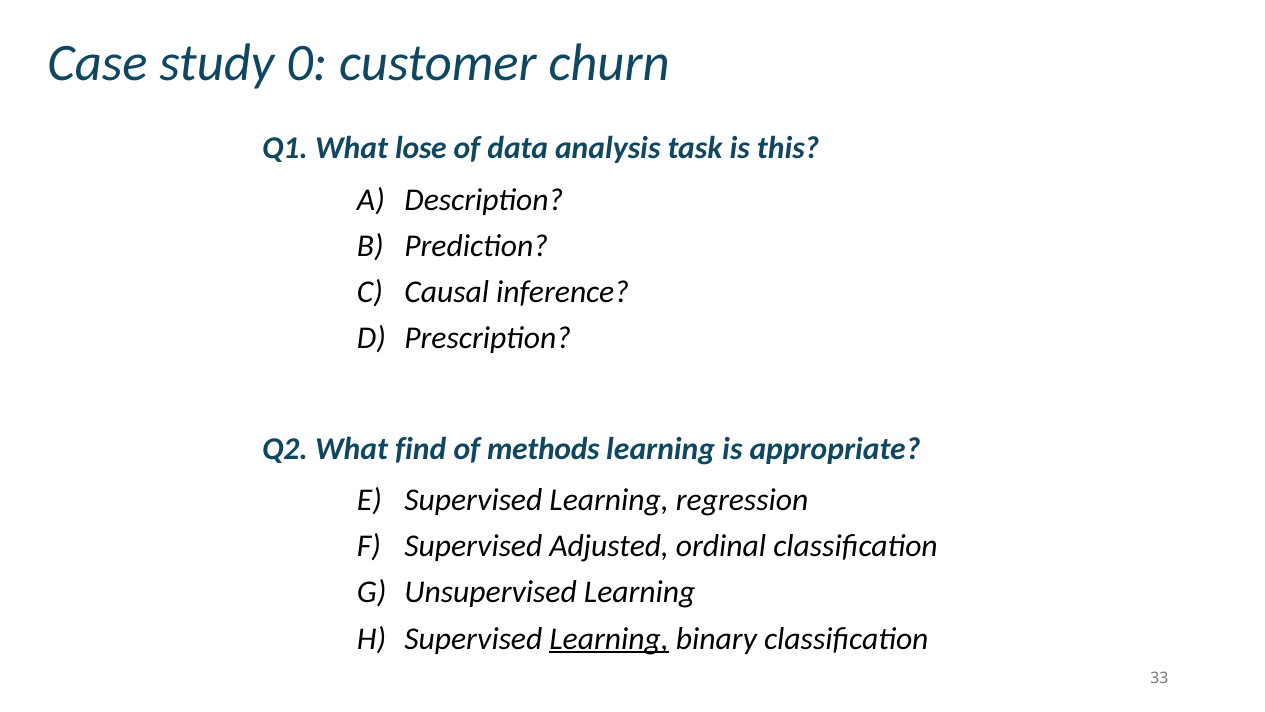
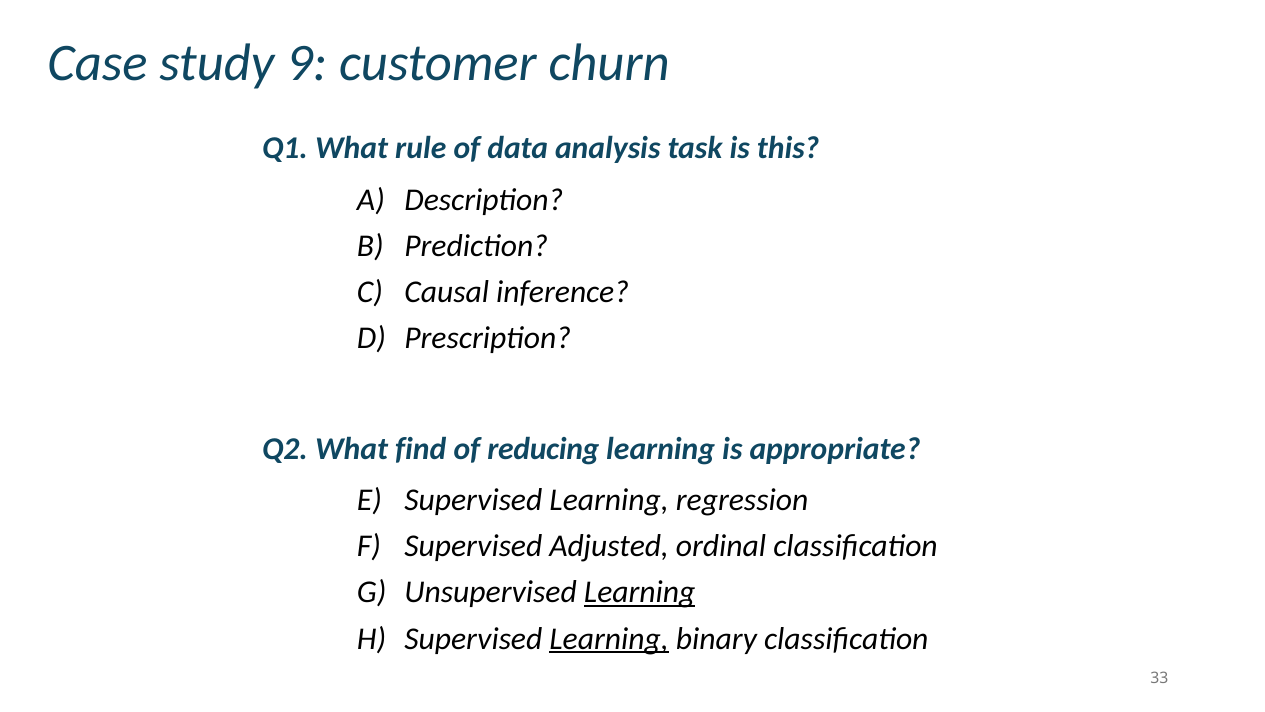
0: 0 -> 9
lose: lose -> rule
methods: methods -> reducing
Learning at (640, 592) underline: none -> present
